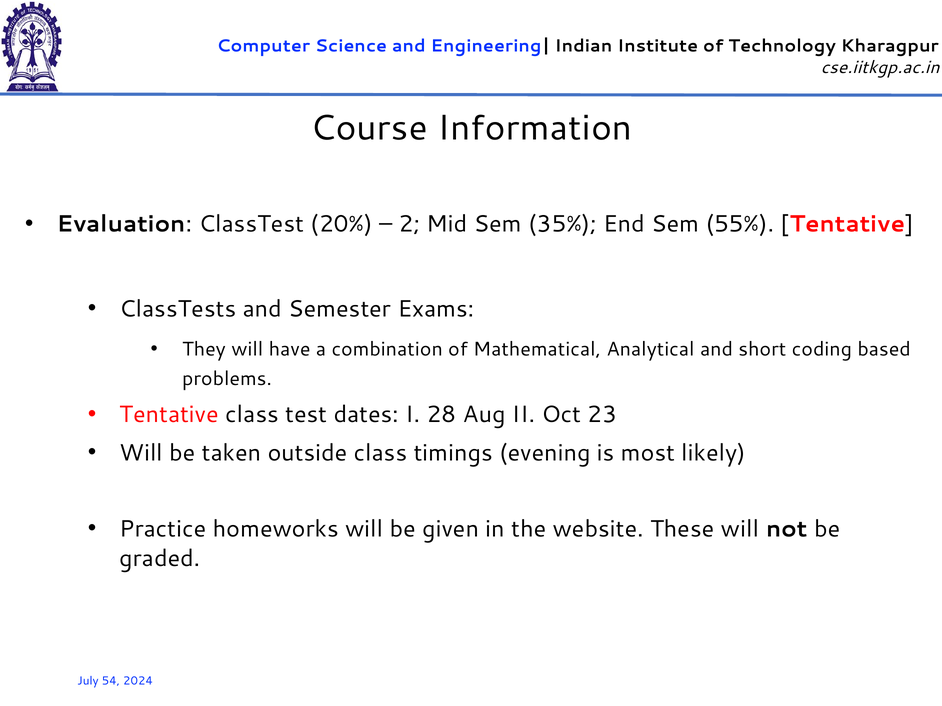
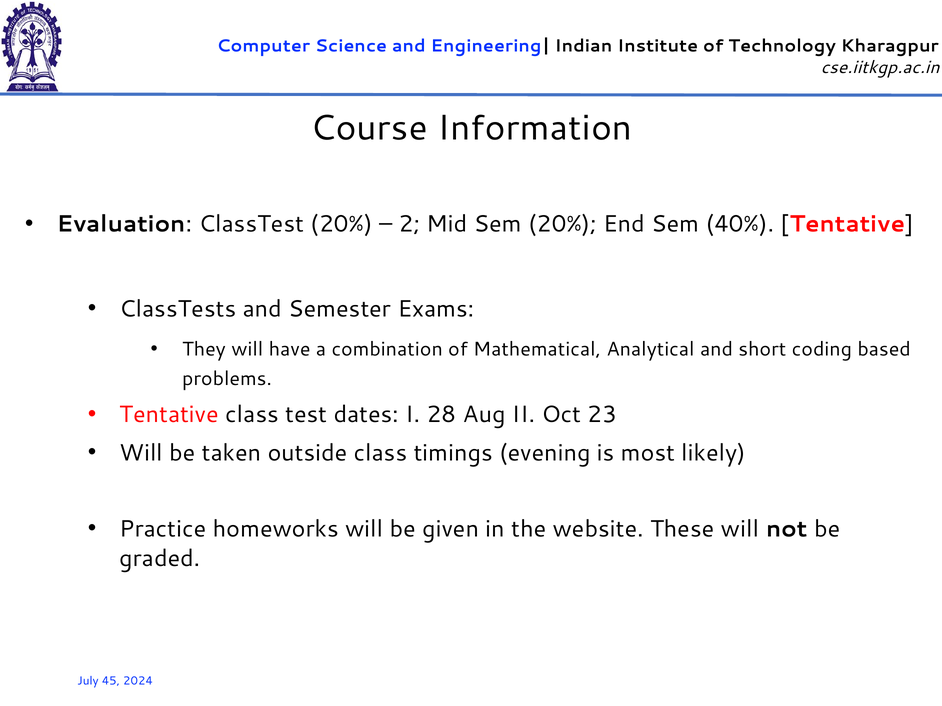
Sem 35%: 35% -> 20%
55%: 55% -> 40%
54: 54 -> 45
